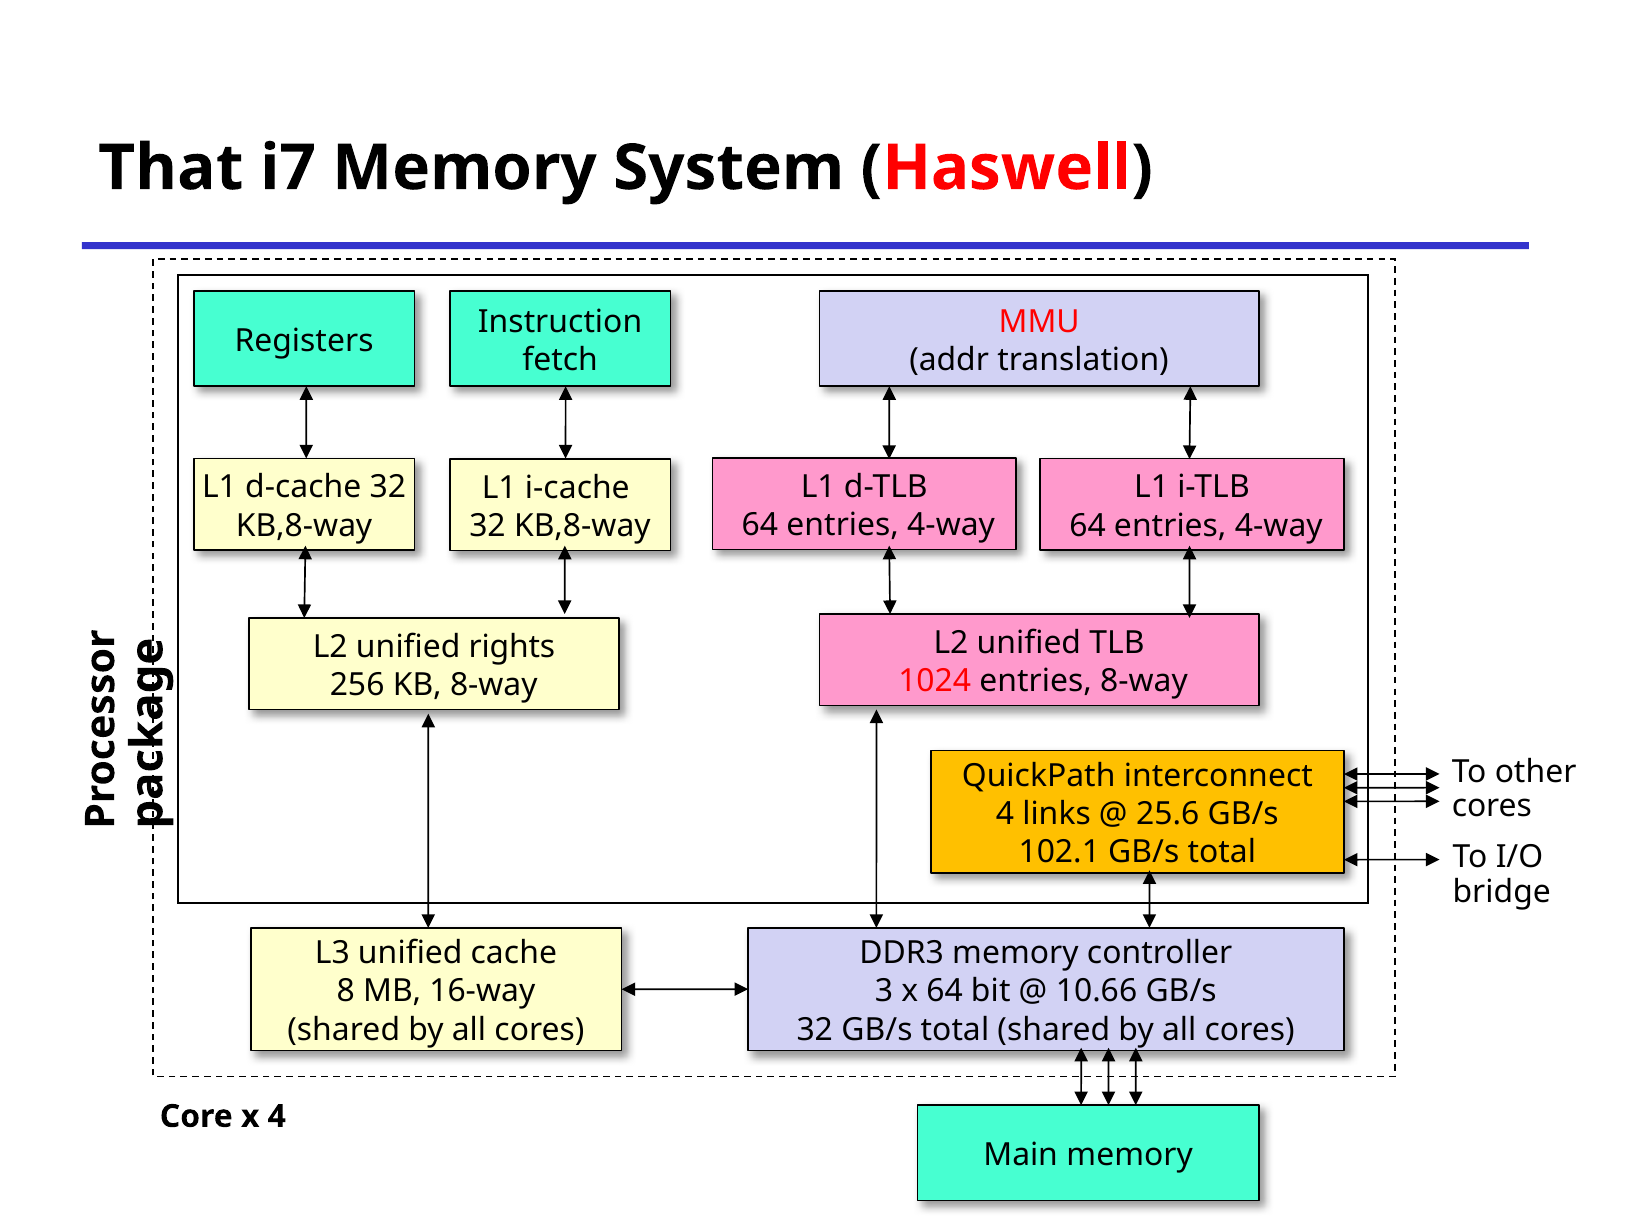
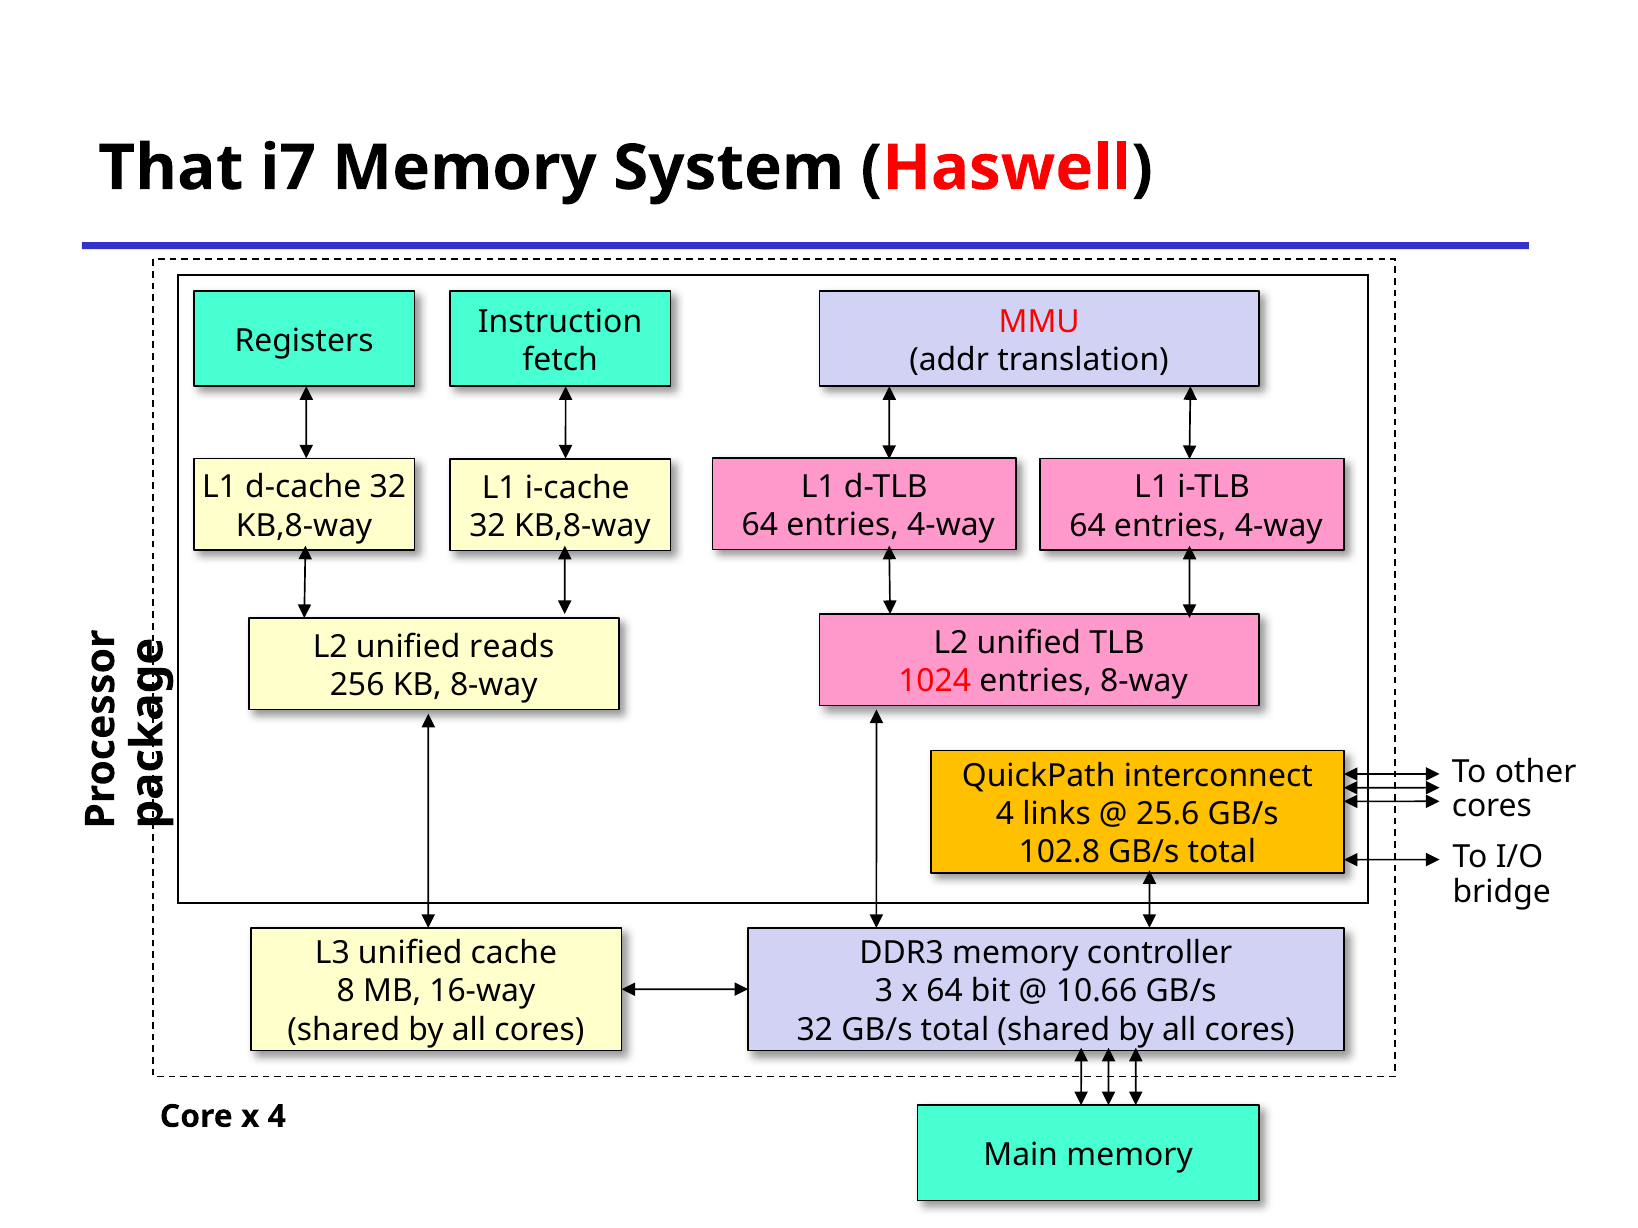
rights: rights -> reads
102.1: 102.1 -> 102.8
